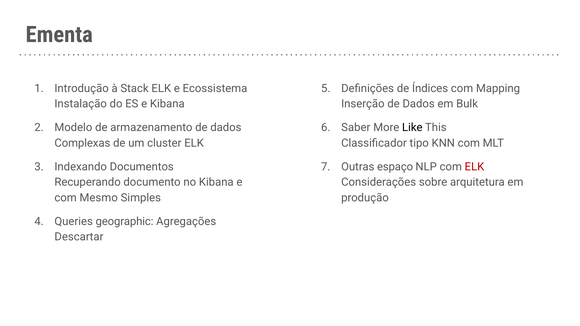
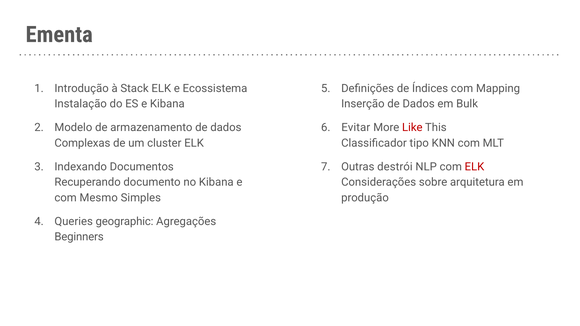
Saber: Saber -> Evitar
Like colour: black -> red
espaço: espaço -> destrói
Descartar: Descartar -> Beginners
